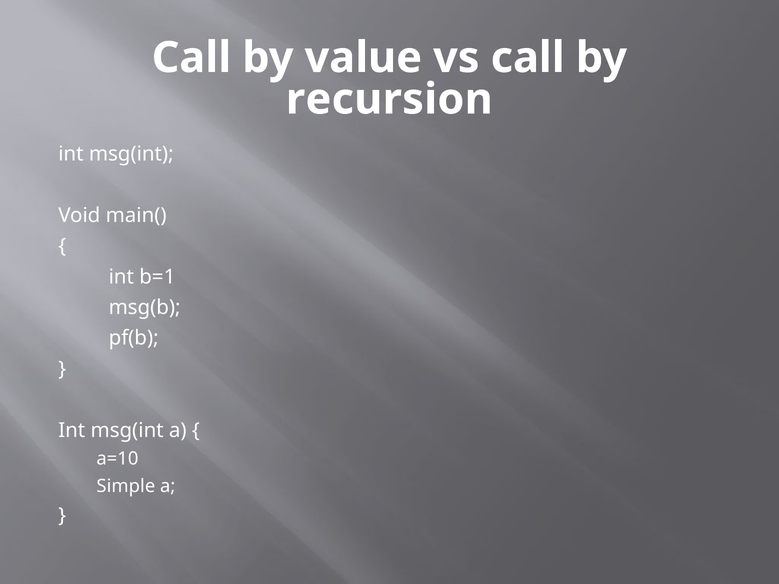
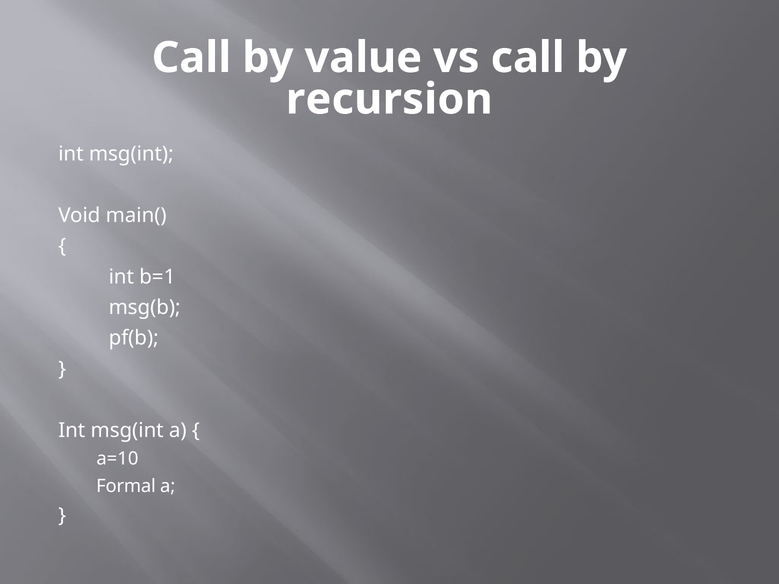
Simple: Simple -> Formal
